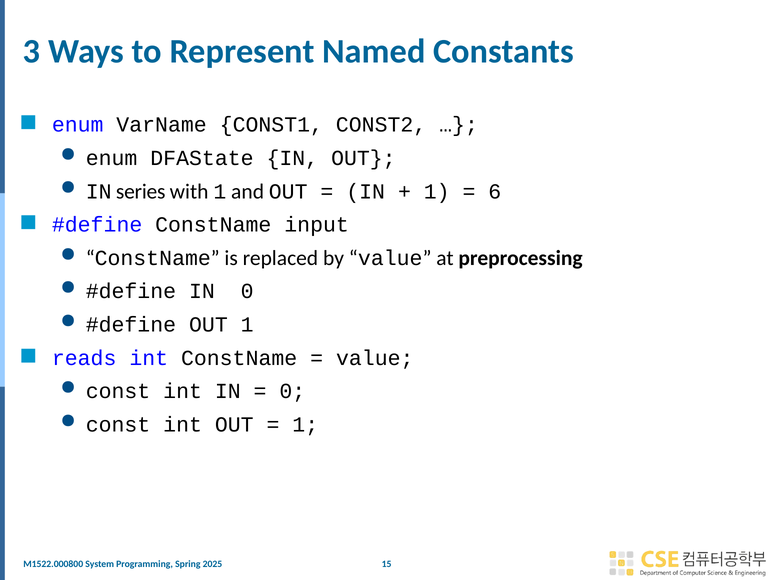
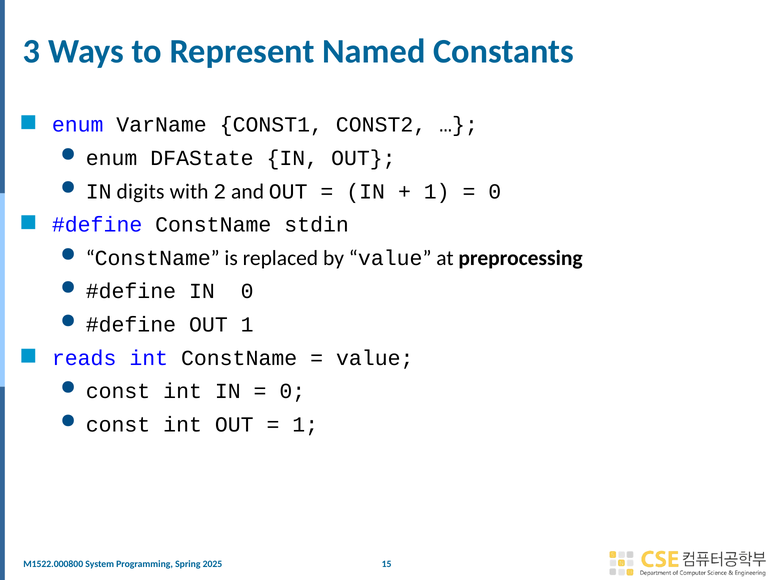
series: series -> digits
with 1: 1 -> 2
6 at (495, 191): 6 -> 0
input: input -> stdin
